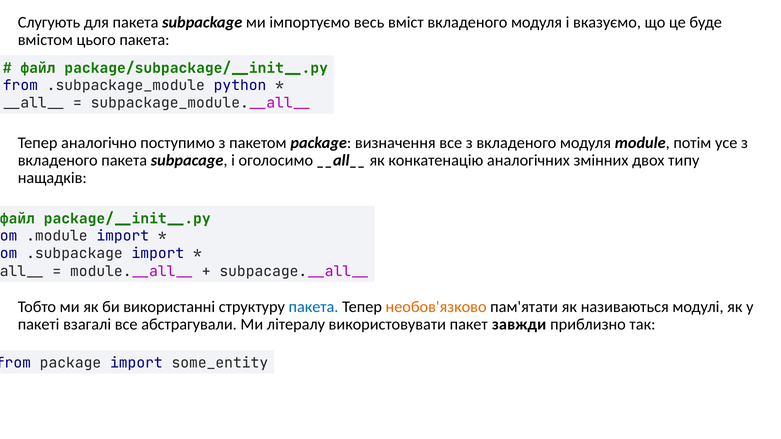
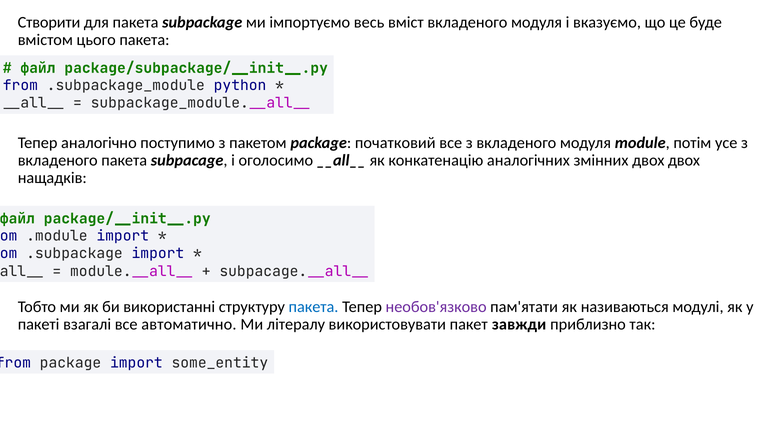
Слугують: Слугують -> Створити
визначення: визначення -> початковий
двох типу: типу -> двох
необов'язково colour: orange -> purple
абстрагували: абстрагували -> автоматично
